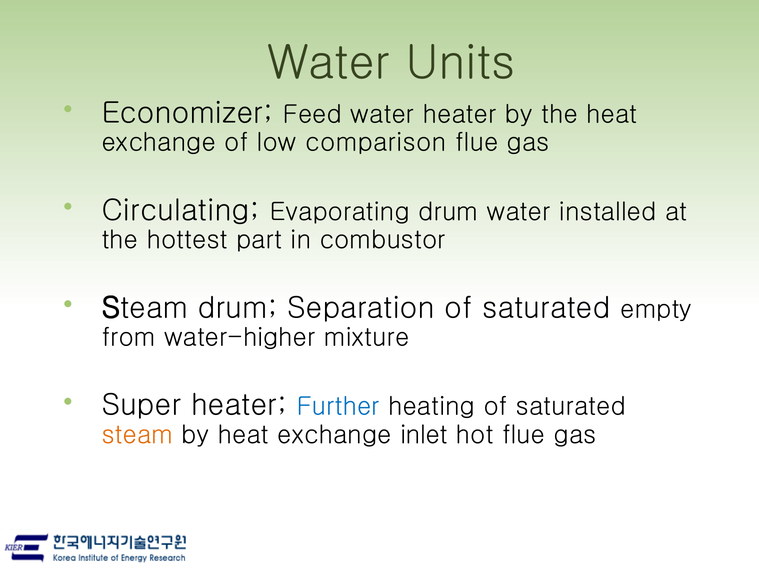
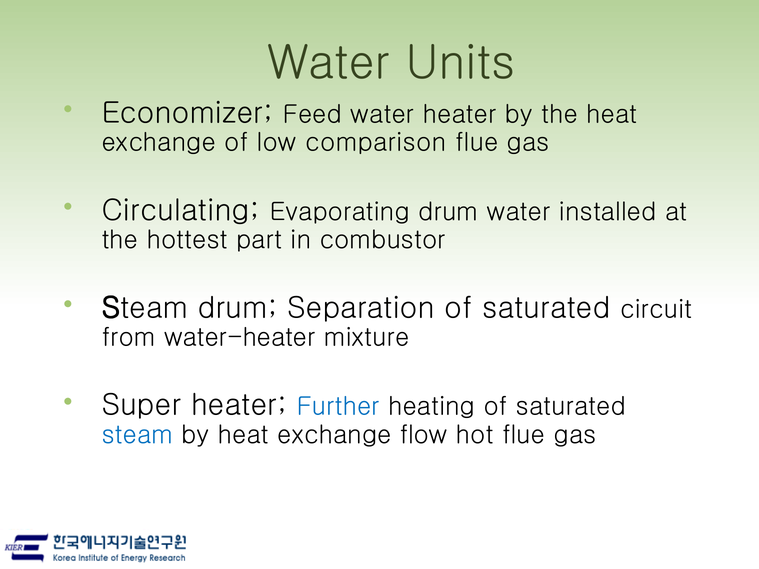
empty: empty -> circuit
water-higher: water-higher -> water-heater
steam at (137, 435) colour: orange -> blue
inlet: inlet -> flow
